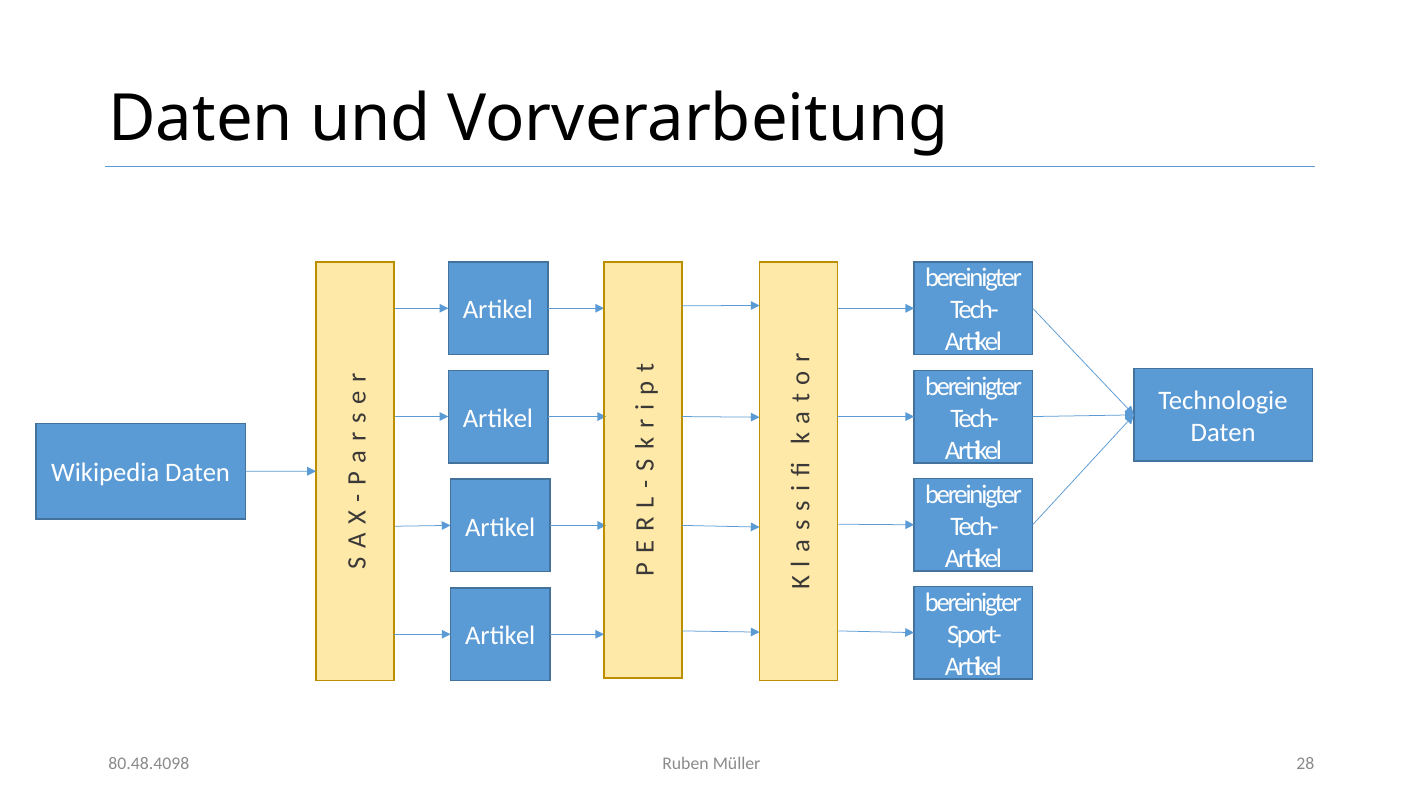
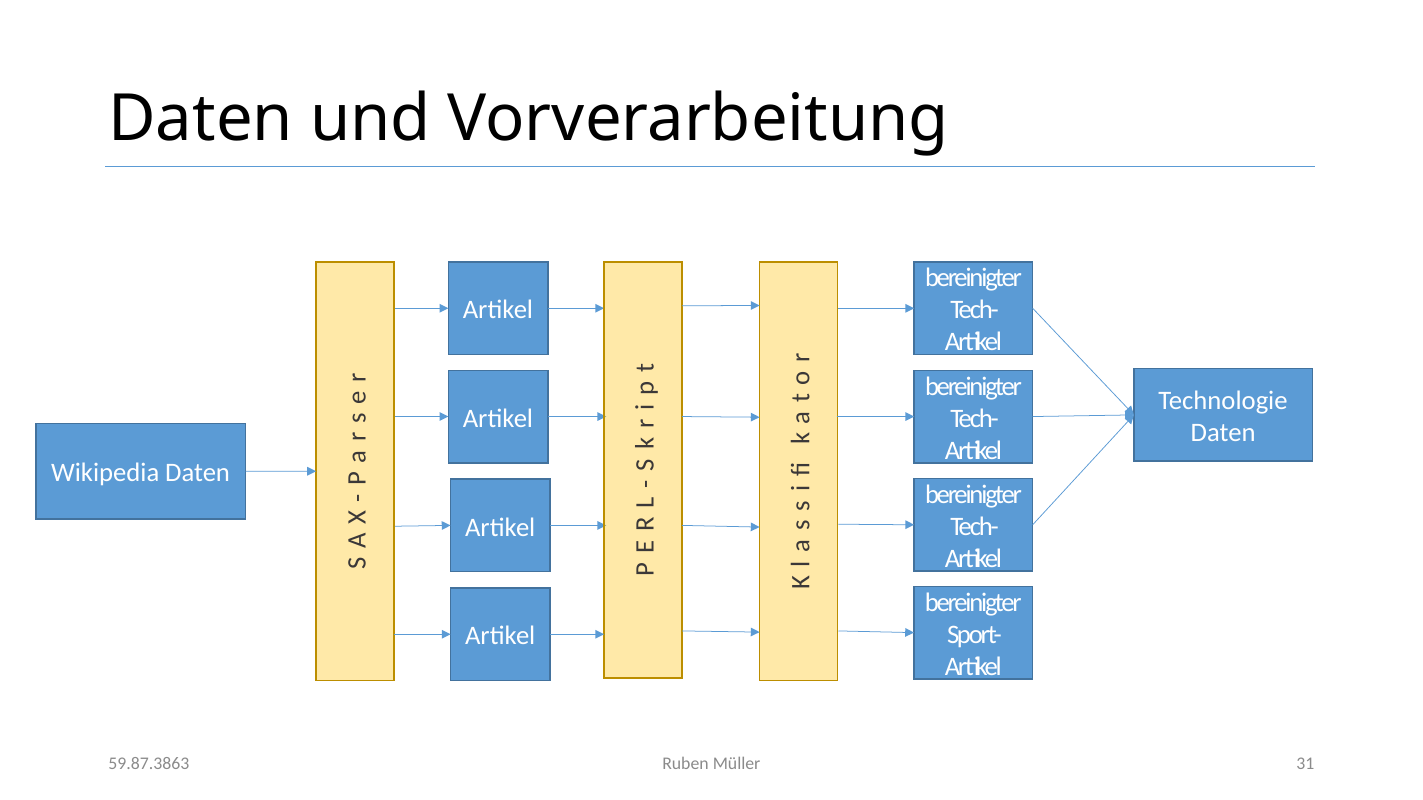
28: 28 -> 31
80.48.4098: 80.48.4098 -> 59.87.3863
